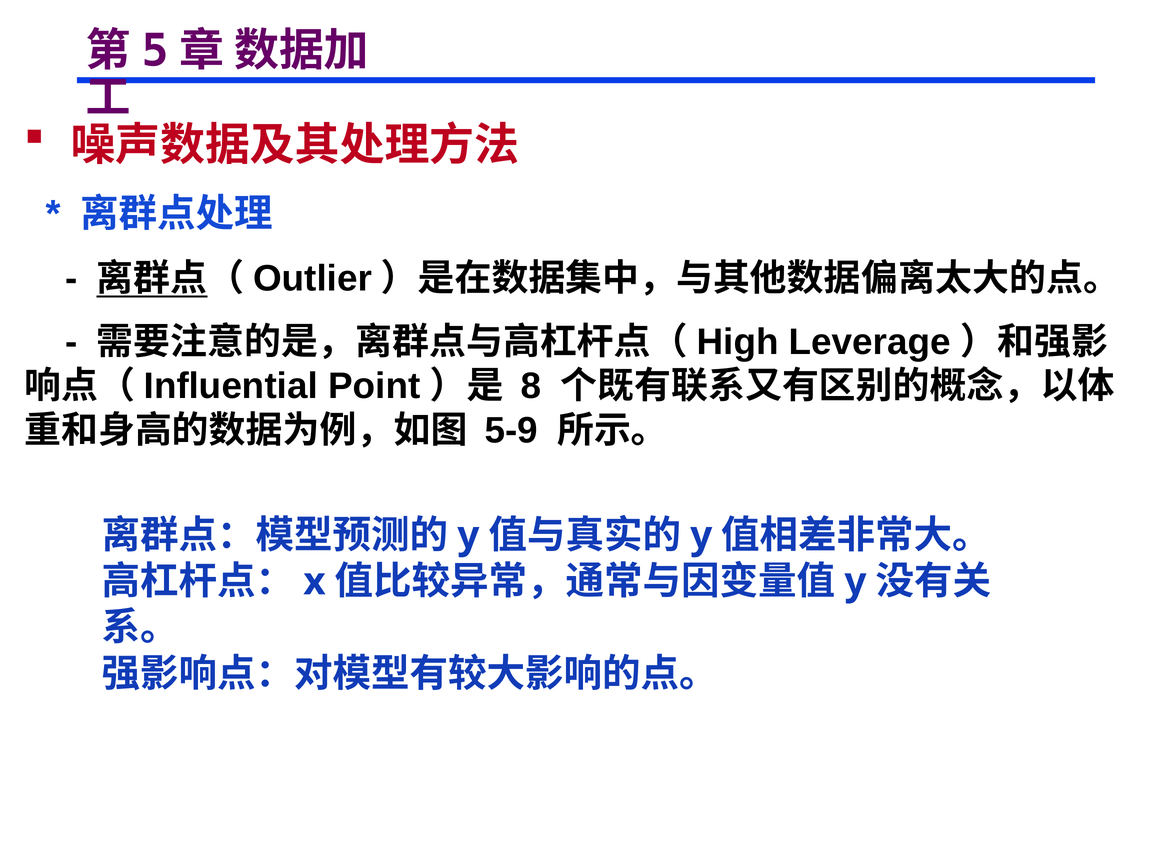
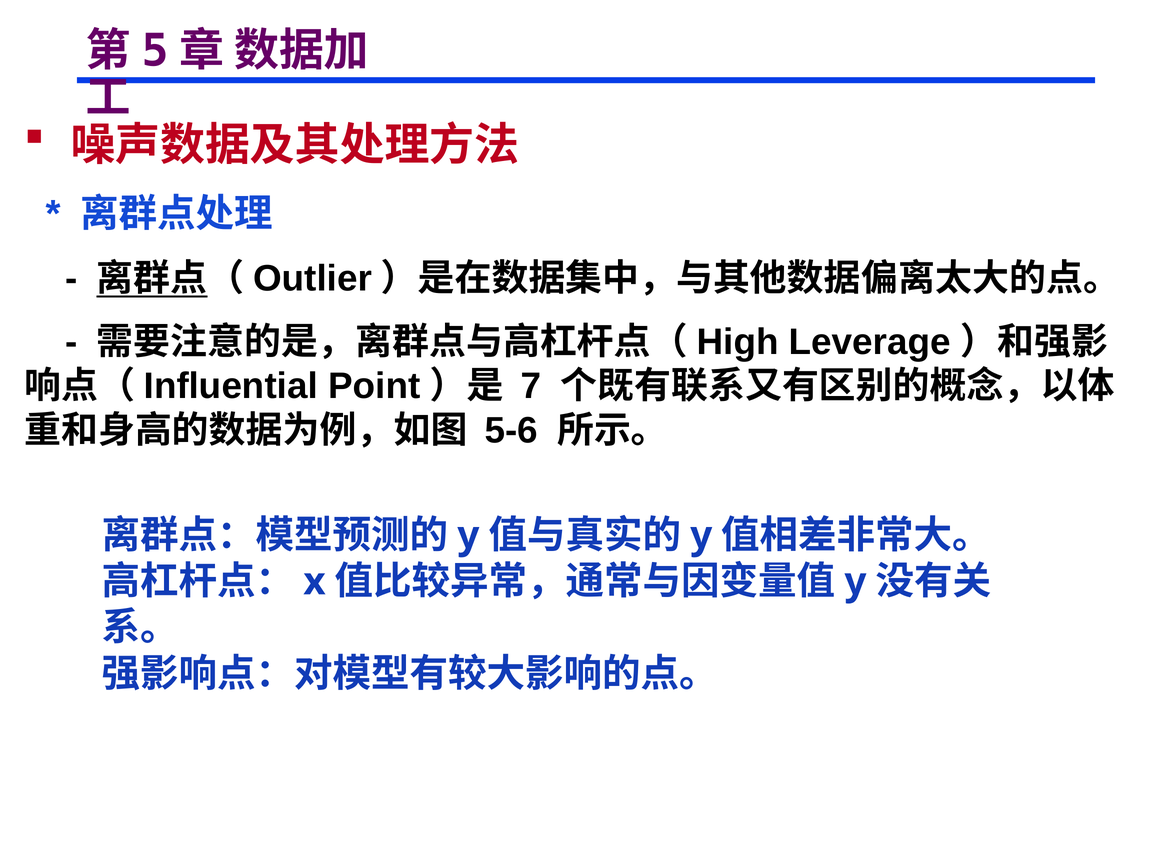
8: 8 -> 7
5-9: 5-9 -> 5-6
